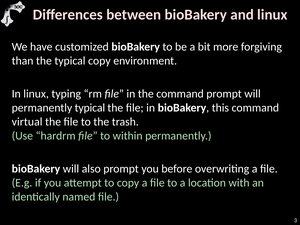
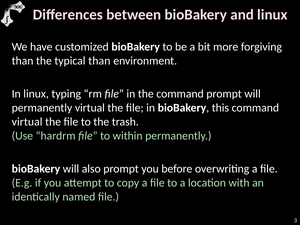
typical copy: copy -> than
permanently typical: typical -> virtual
